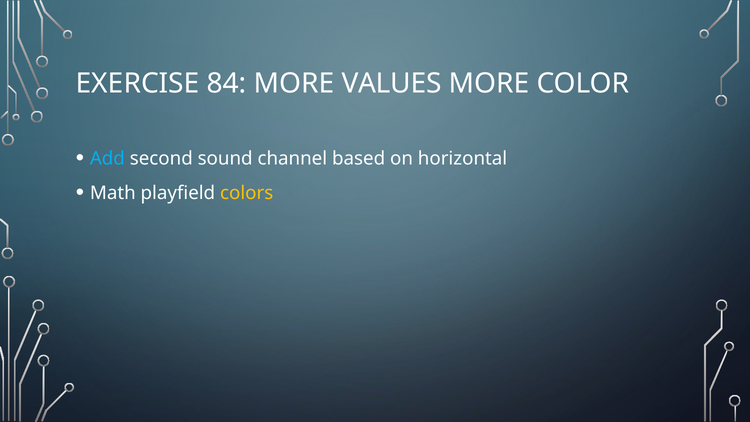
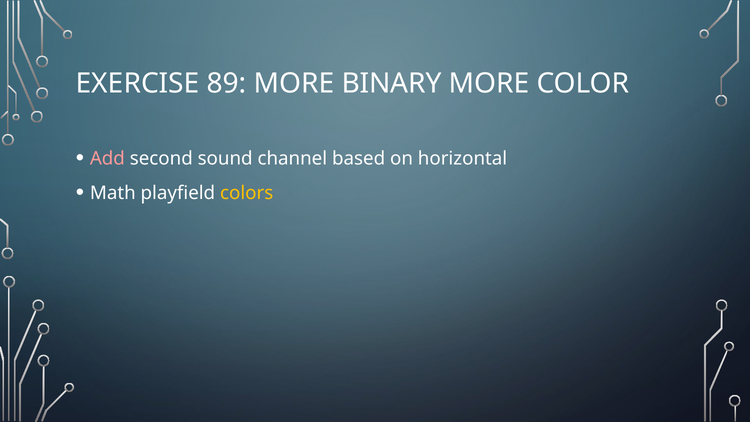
84: 84 -> 89
VALUES: VALUES -> BINARY
Add colour: light blue -> pink
